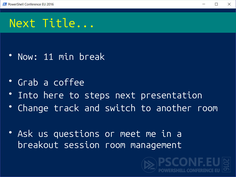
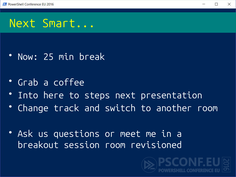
Title: Title -> Smart
11: 11 -> 25
management: management -> revisioned
